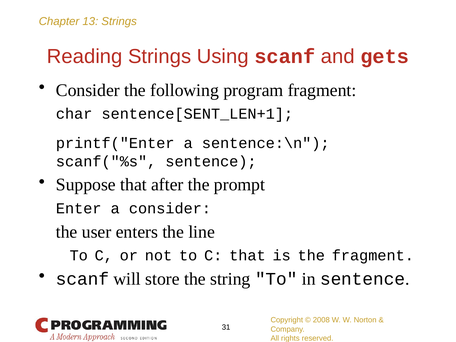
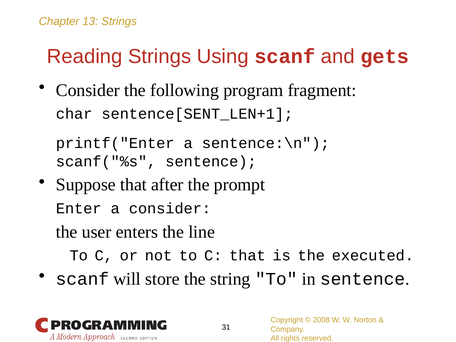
the fragment: fragment -> executed
